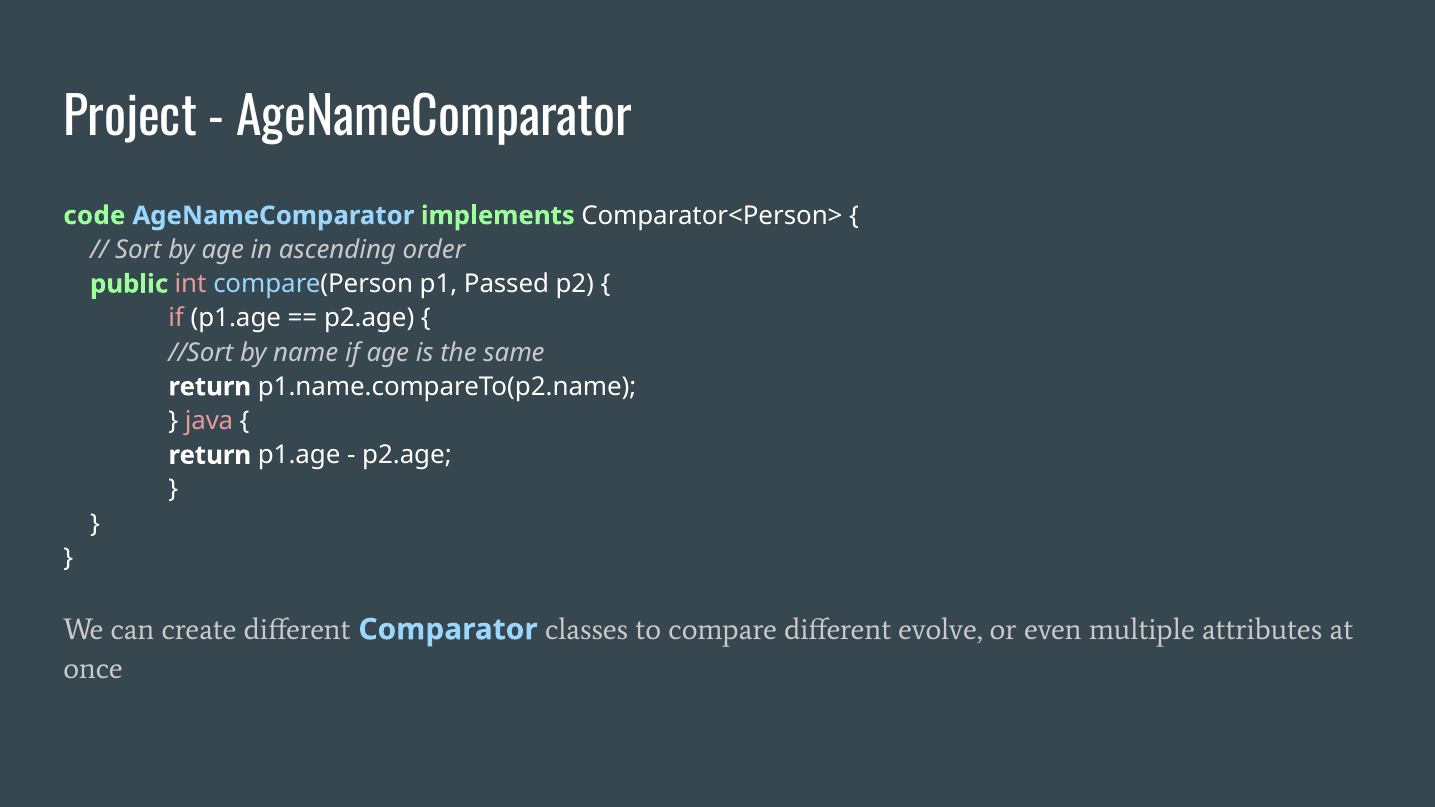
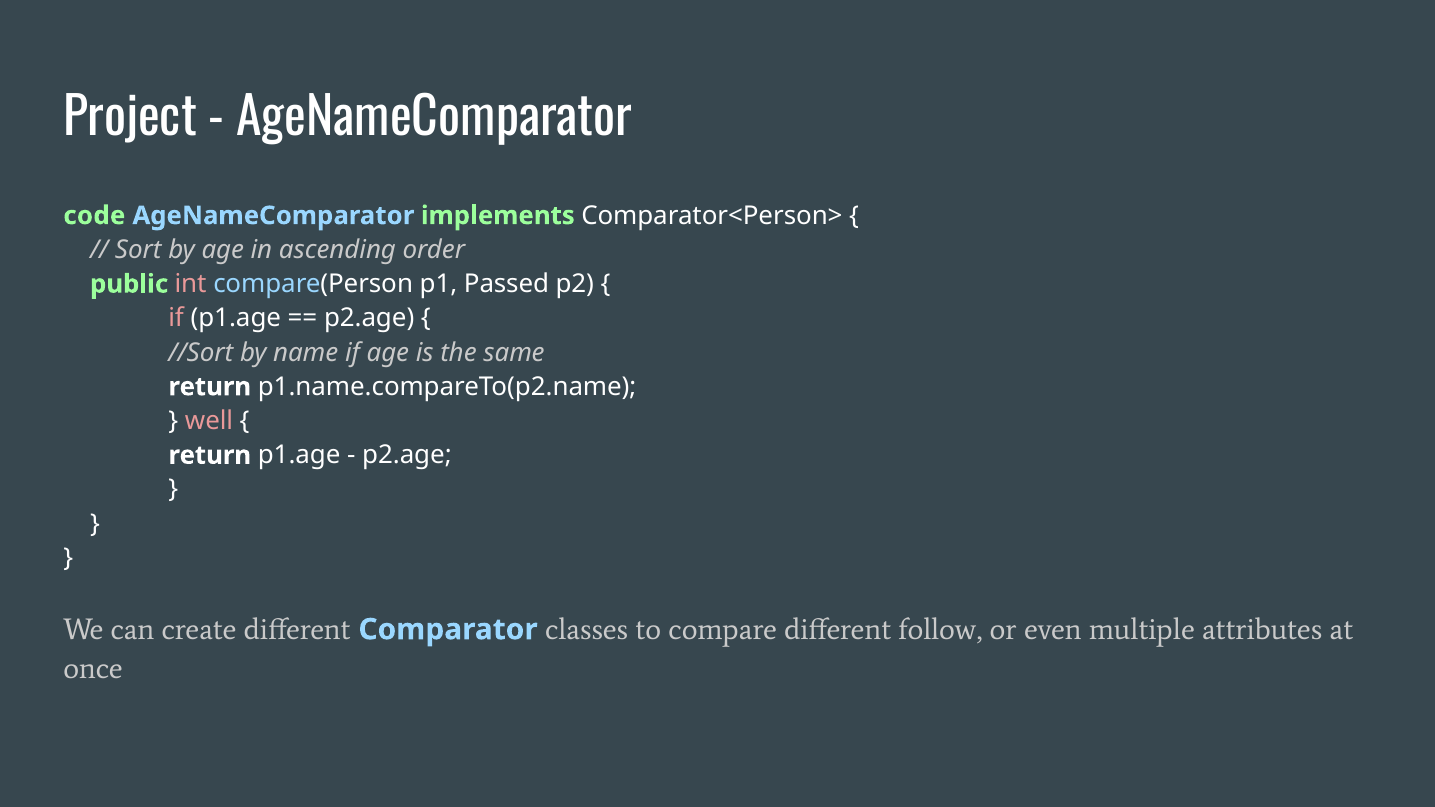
java: java -> well
evolve: evolve -> follow
